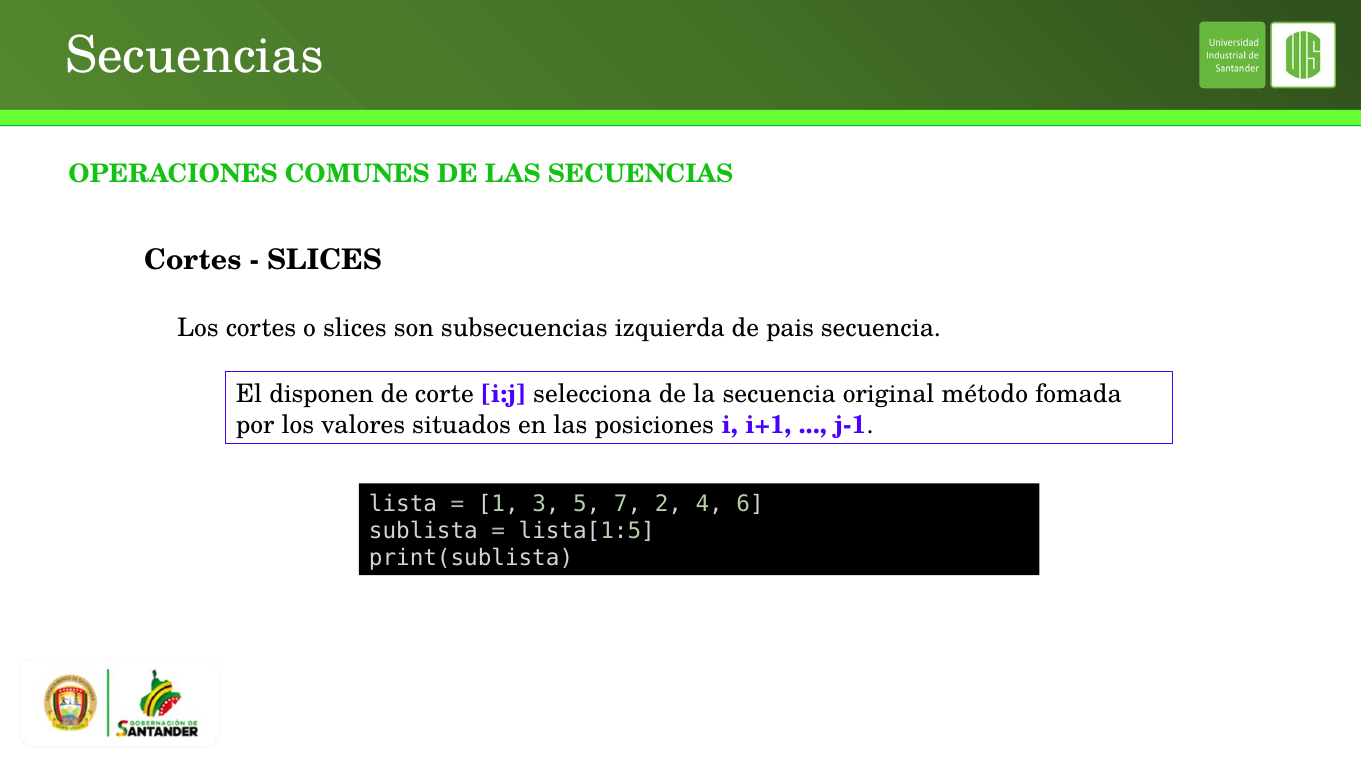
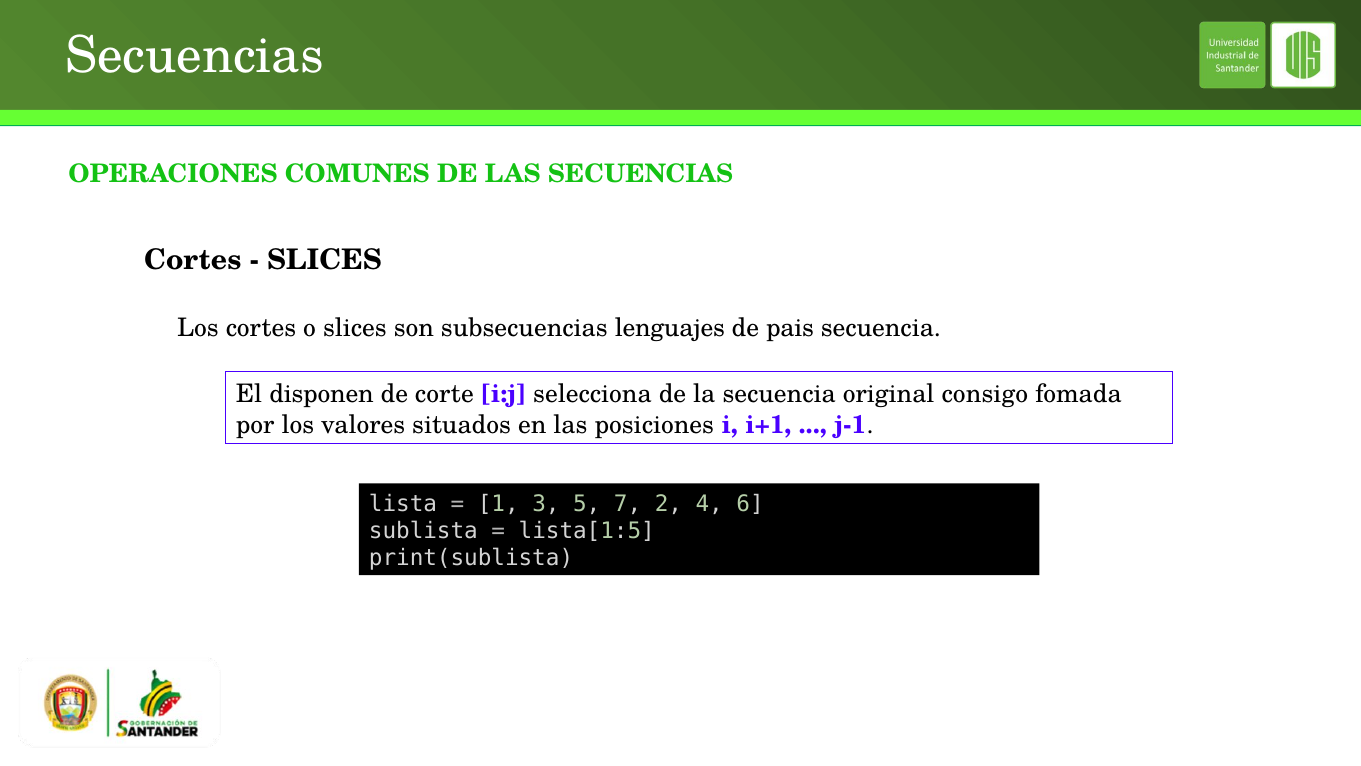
izquierda: izquierda -> lenguajes
método: método -> consigo
